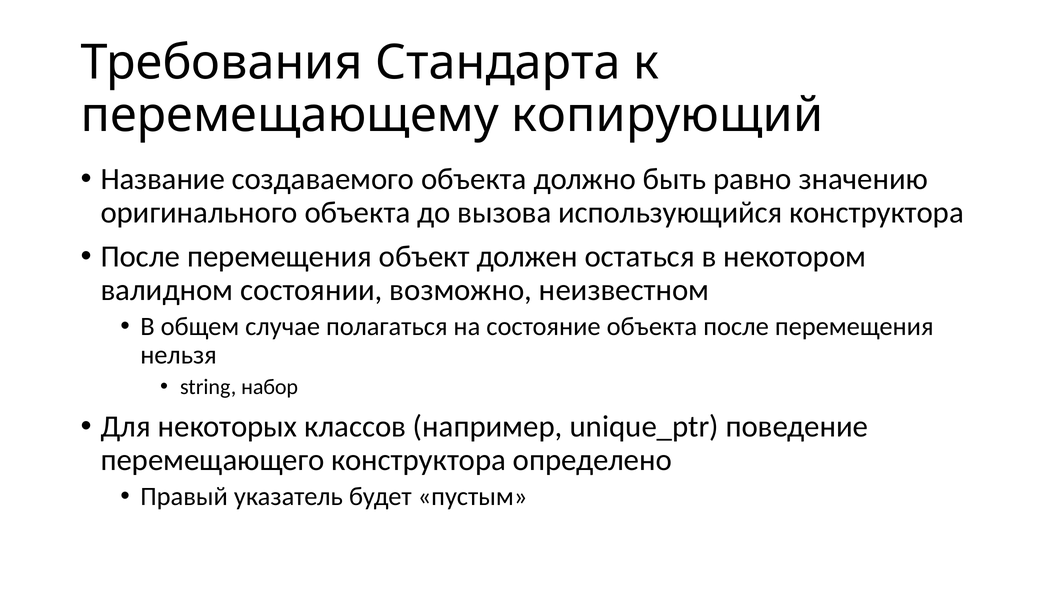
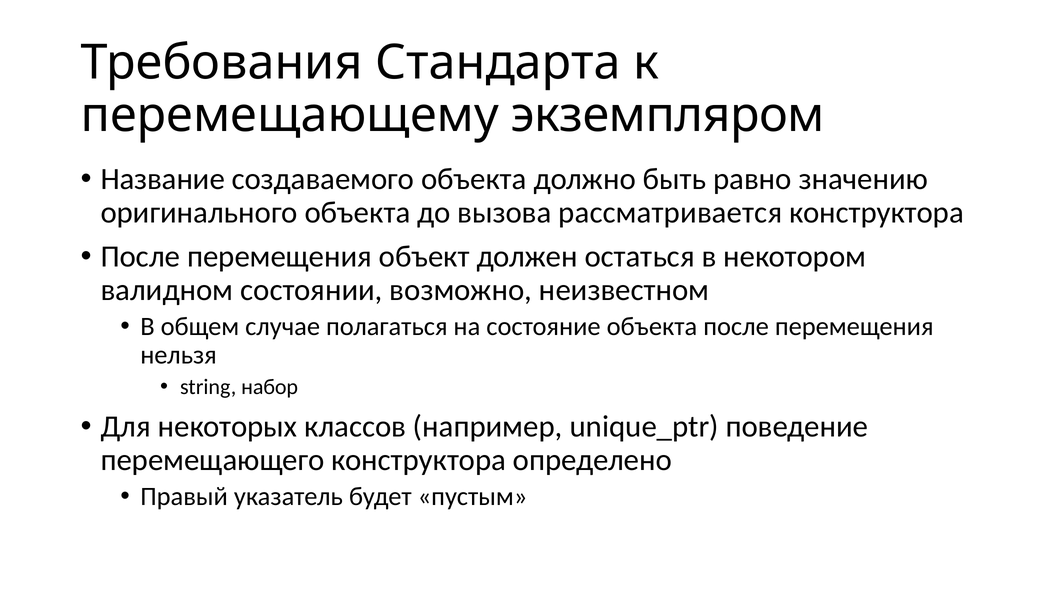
копирующий: копирующий -> экземпляром
использующийся: использующийся -> рассматривается
